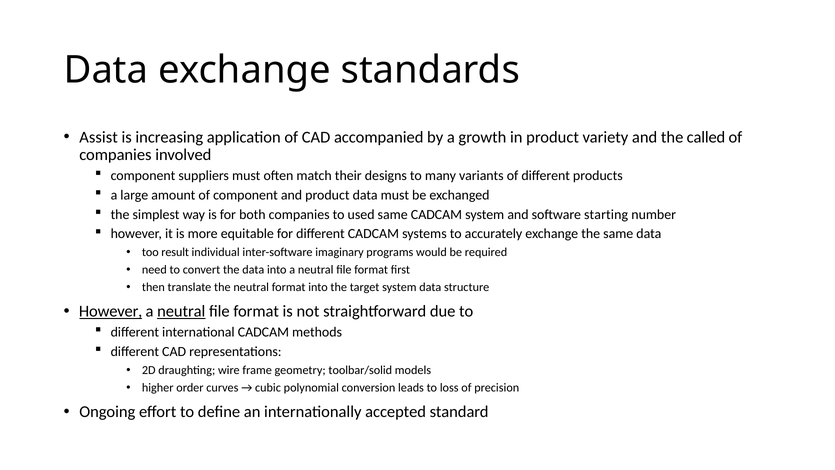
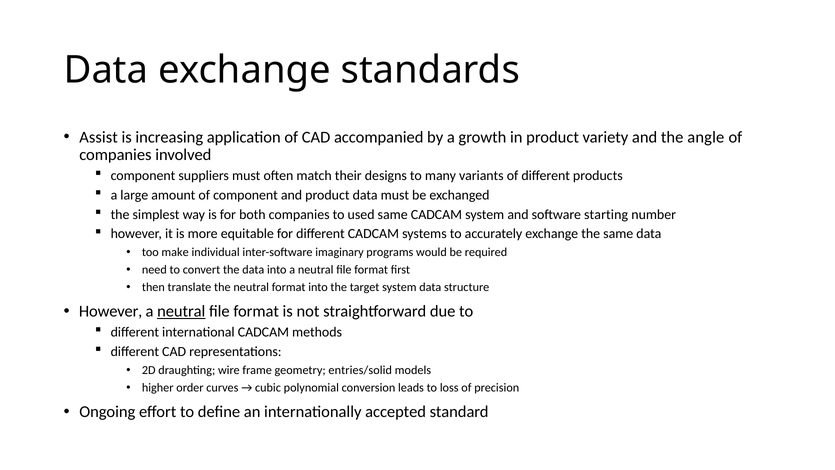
called: called -> angle
result: result -> make
However at (111, 311) underline: present -> none
toolbar/solid: toolbar/solid -> entries/solid
